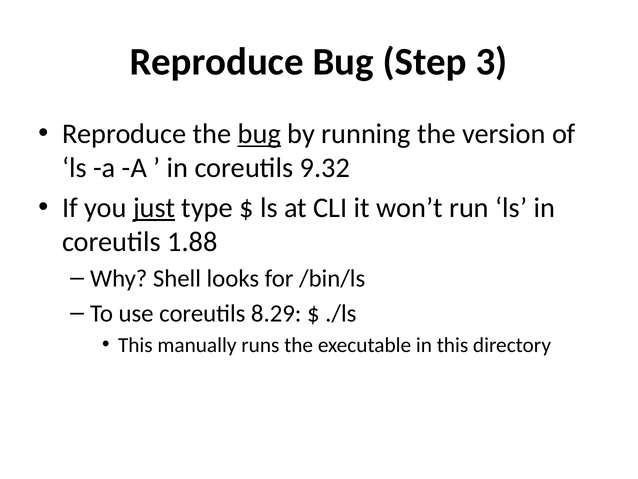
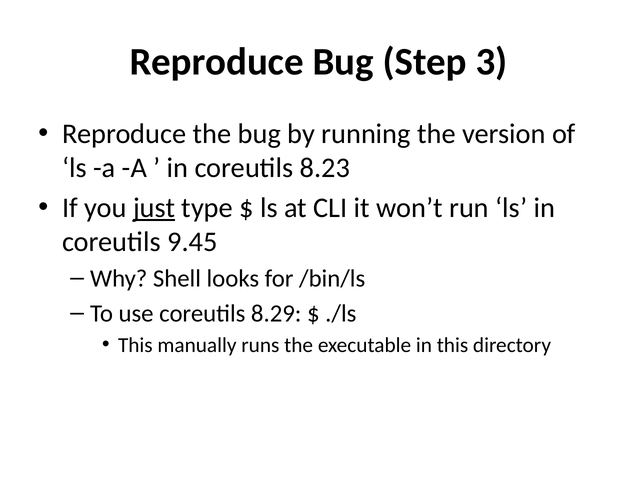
bug at (259, 134) underline: present -> none
9.32: 9.32 -> 8.23
1.88: 1.88 -> 9.45
